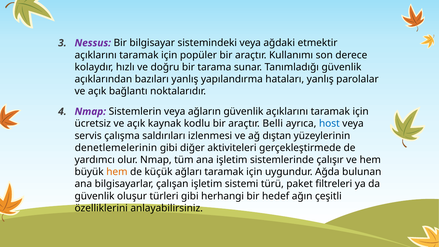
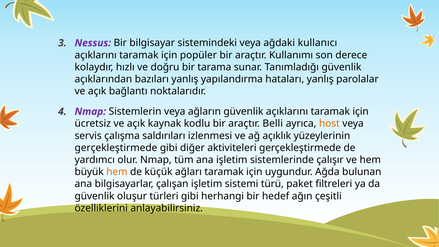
etmektir: etmektir -> kullanıcı
host colour: blue -> orange
dıştan: dıştan -> açıklık
denetlemelerinin at (116, 148): denetlemelerinin -> gerçekleştirmede
